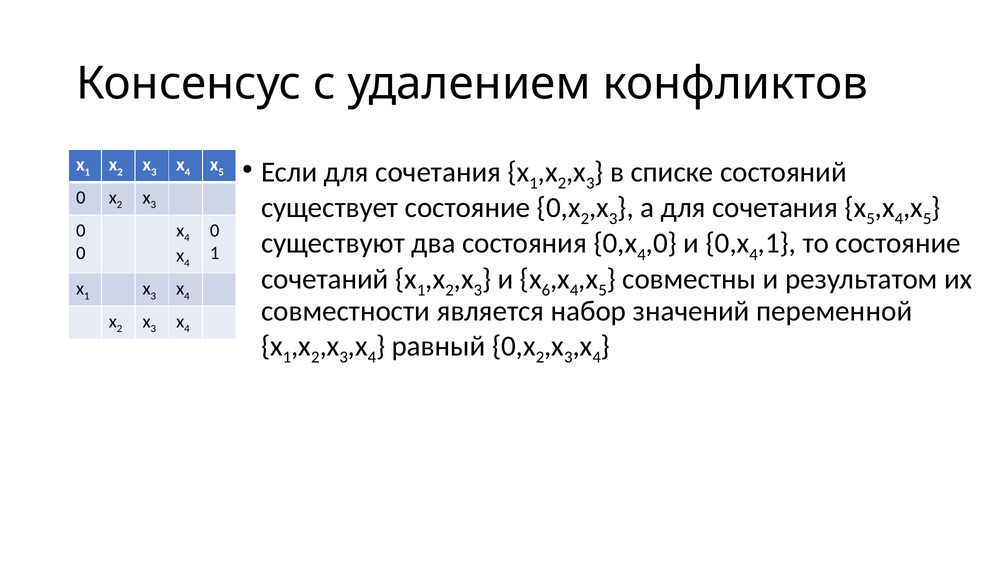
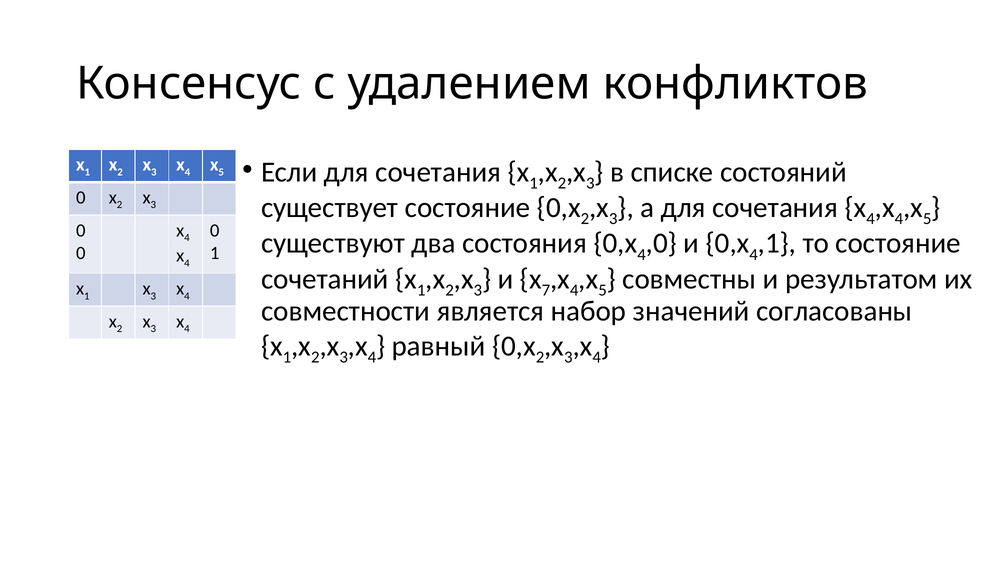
5 at (871, 219): 5 -> 4
6: 6 -> 7
переменной: переменной -> согласованы
